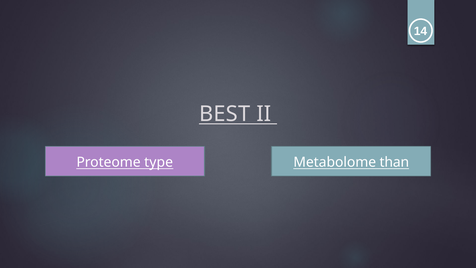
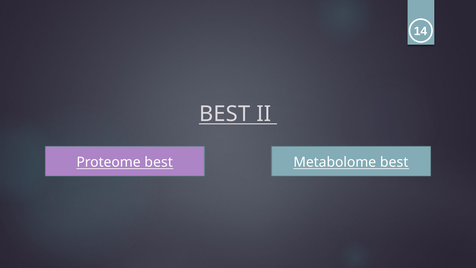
Proteome type: type -> best
Metabolome than: than -> best
